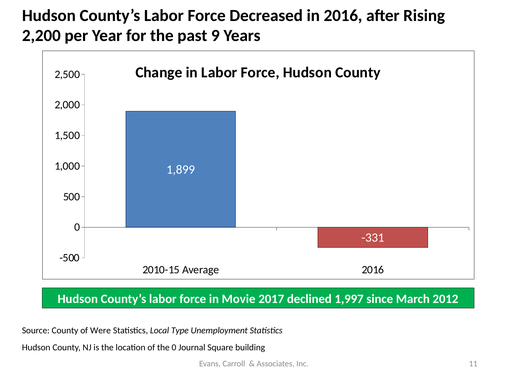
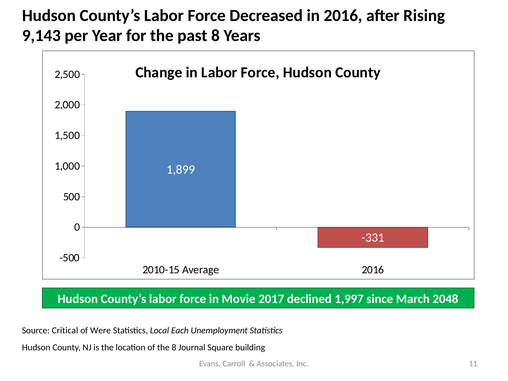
2,200: 2,200 -> 9,143
past 9: 9 -> 8
2012: 2012 -> 2048
Source County: County -> Critical
Type: Type -> Each
the 0: 0 -> 8
